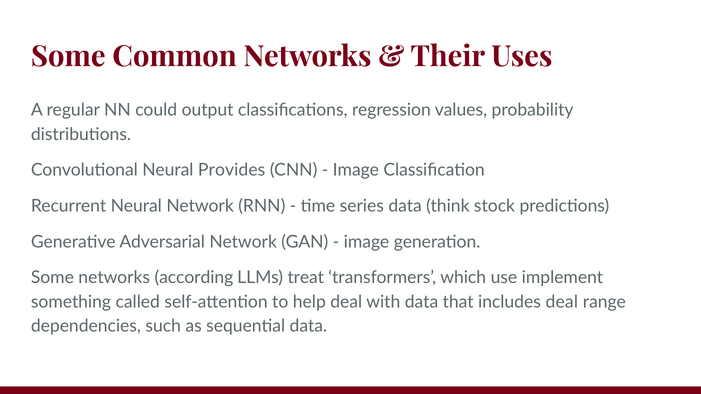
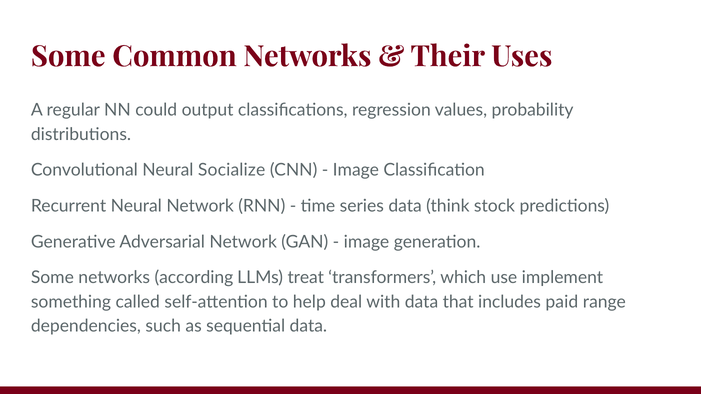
Provides: Provides -> Socialize
includes deal: deal -> paid
